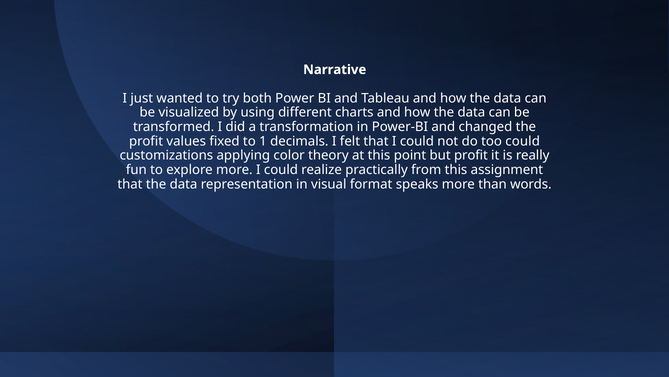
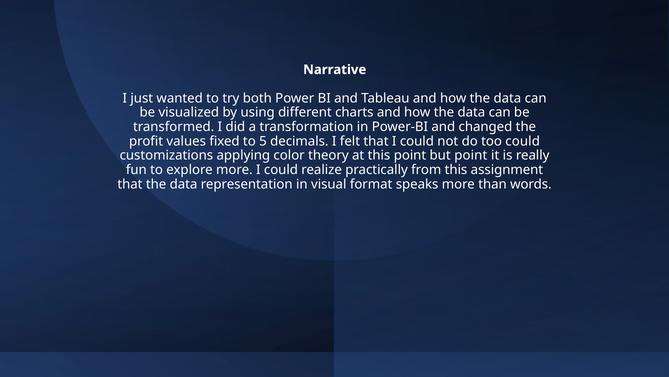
1: 1 -> 5
but profit: profit -> point
